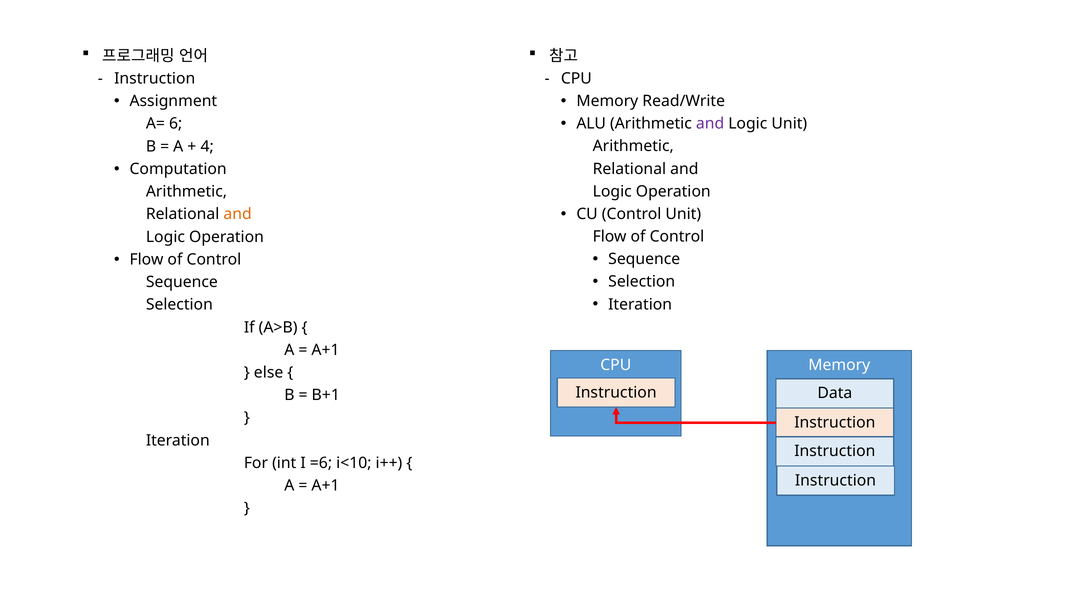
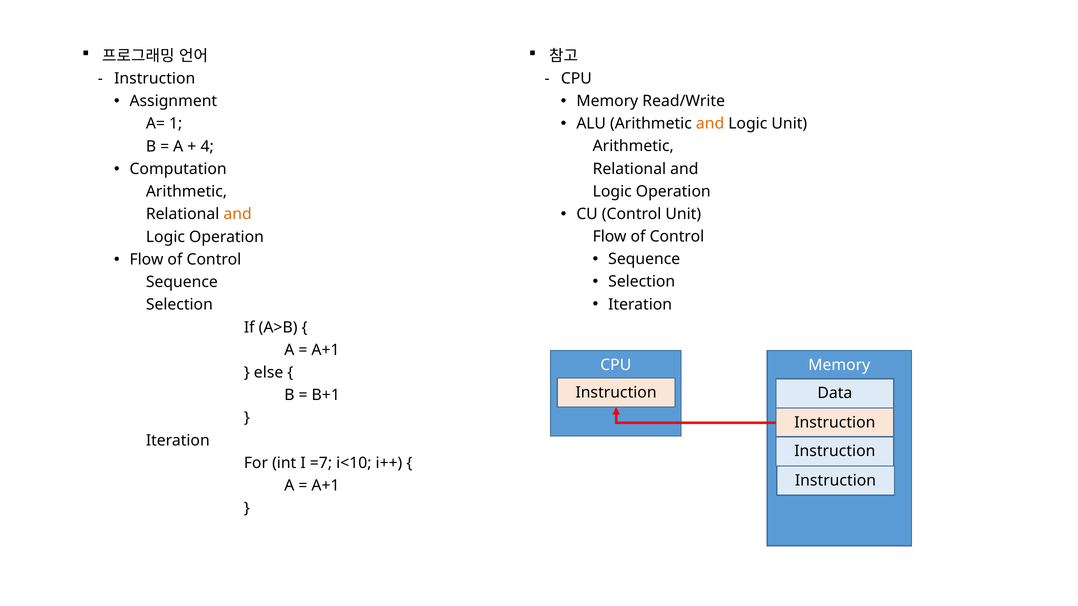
and at (710, 124) colour: purple -> orange
6: 6 -> 1
=6: =6 -> =7
